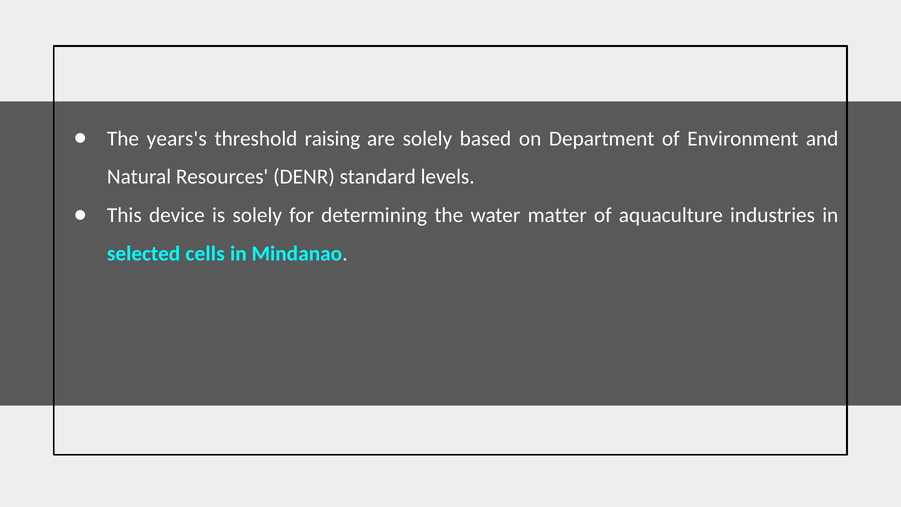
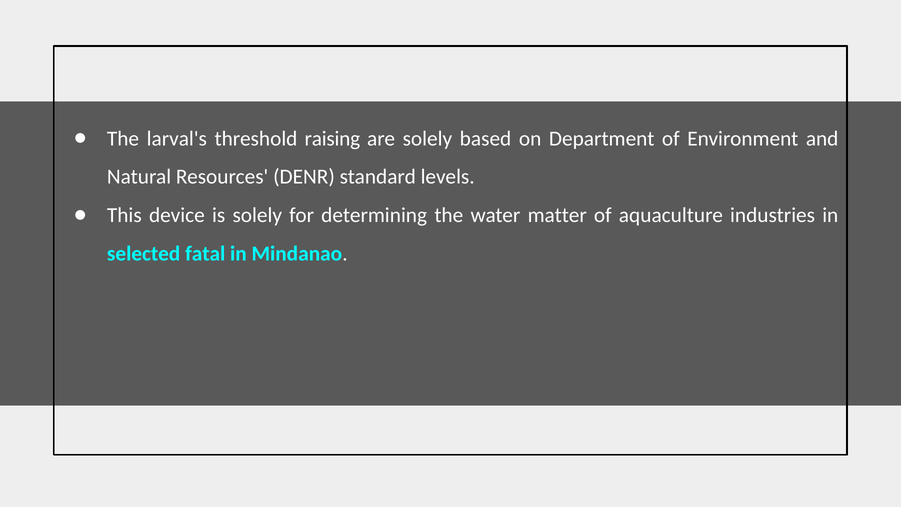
years's: years's -> larval's
cells: cells -> fatal
